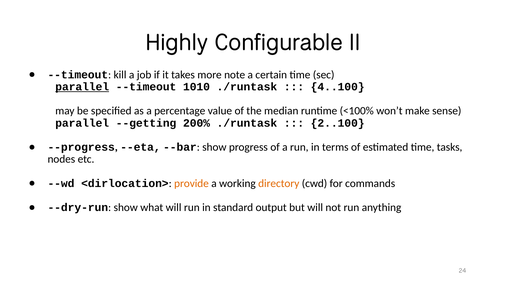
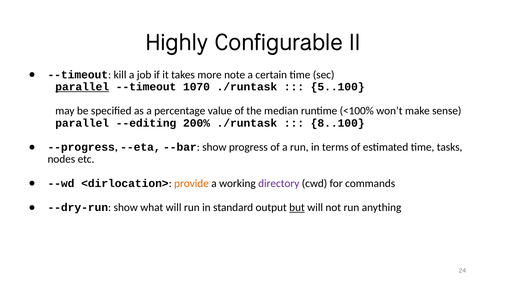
1010: 1010 -> 1070
4..100: 4..100 -> 5..100
--getting: --getting -> --editing
2..100: 2..100 -> 8..100
directory colour: orange -> purple
but underline: none -> present
